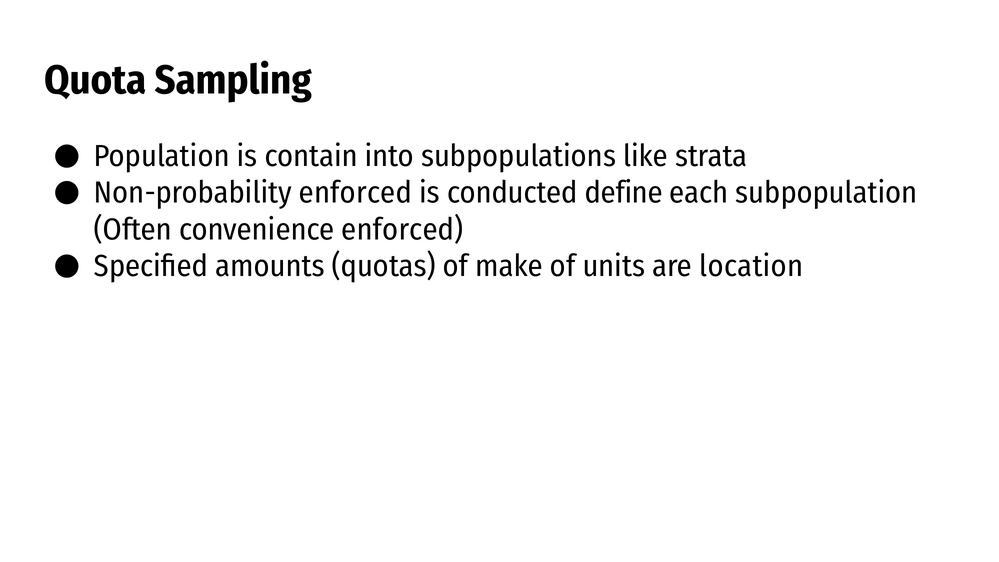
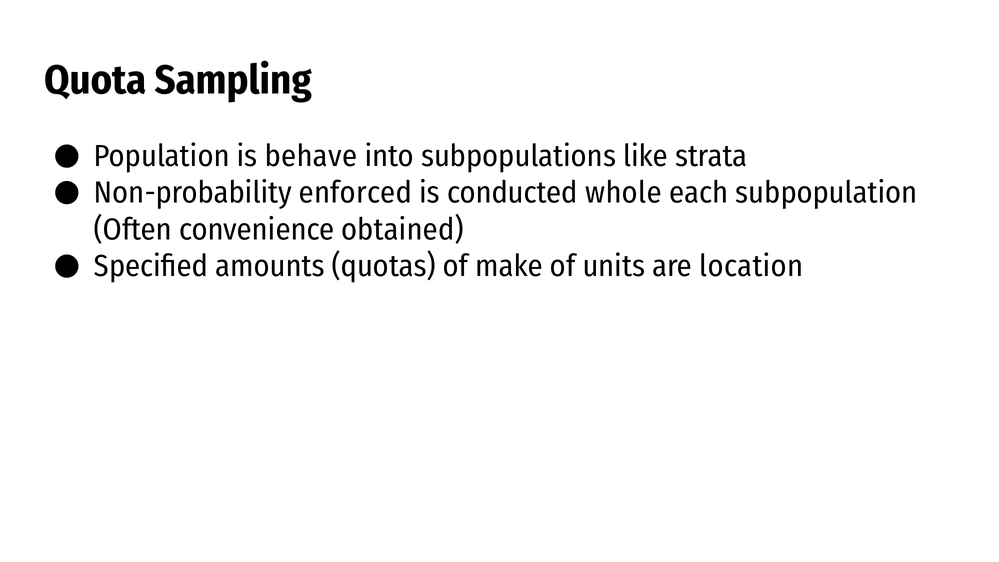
contain: contain -> behave
define: define -> whole
convenience enforced: enforced -> obtained
